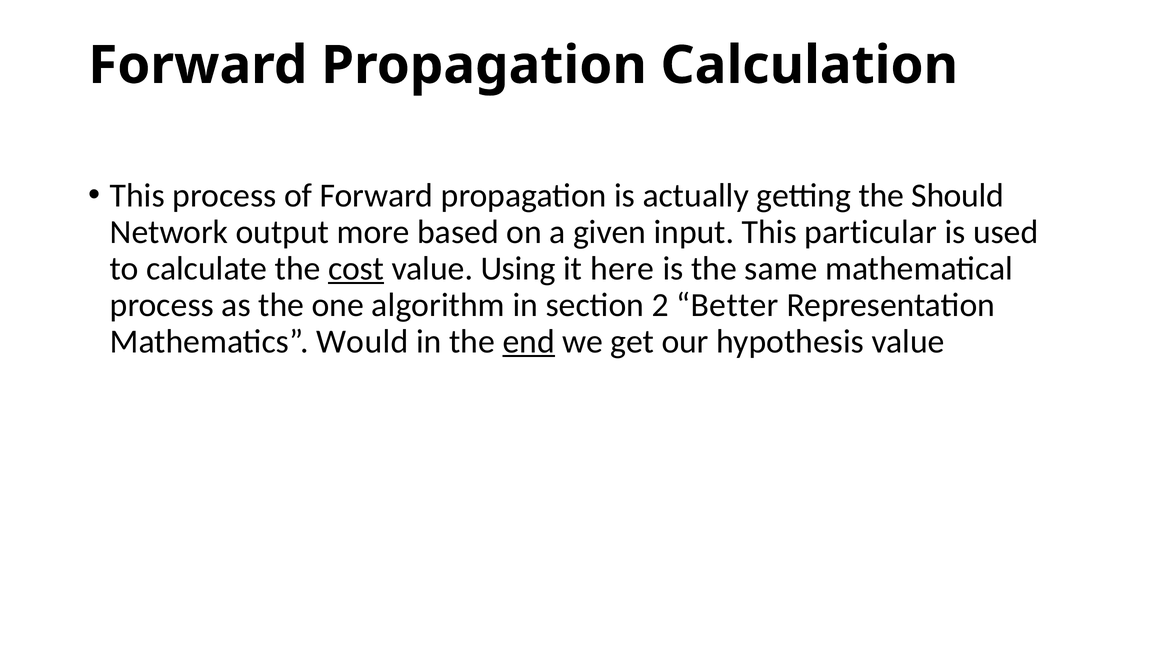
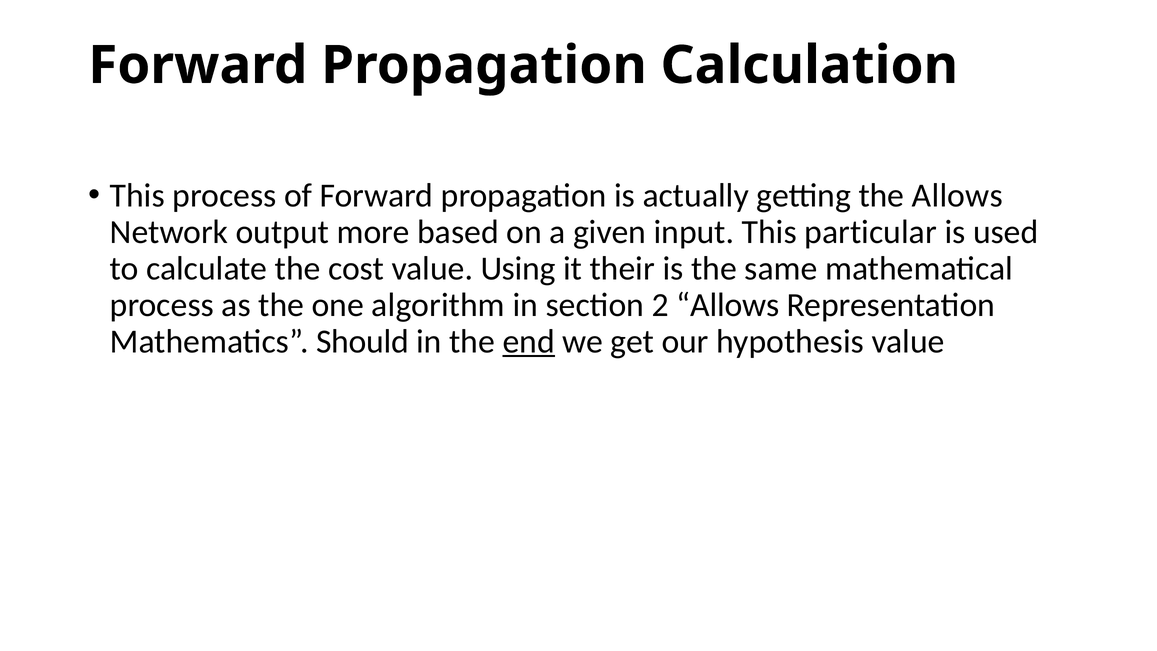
the Should: Should -> Allows
cost underline: present -> none
here: here -> their
2 Better: Better -> Allows
Would: Would -> Should
